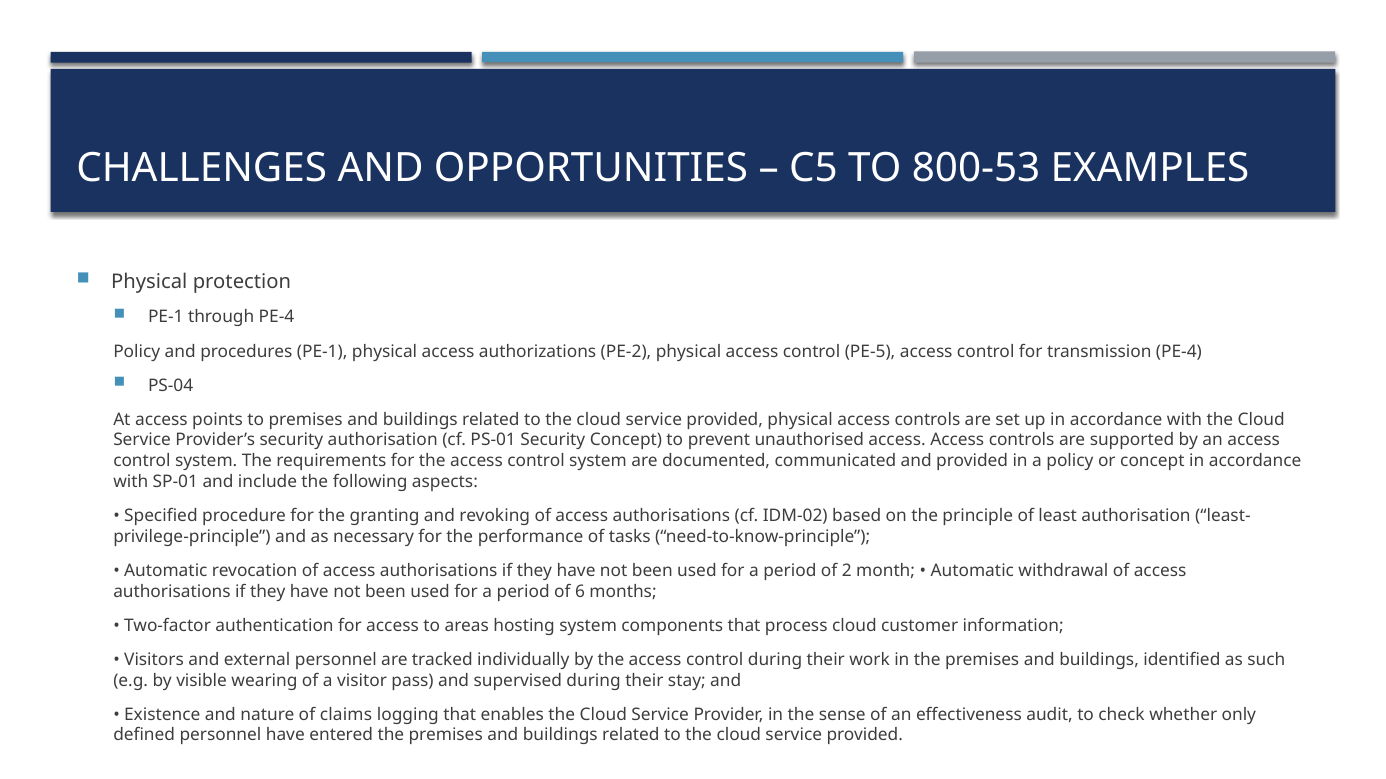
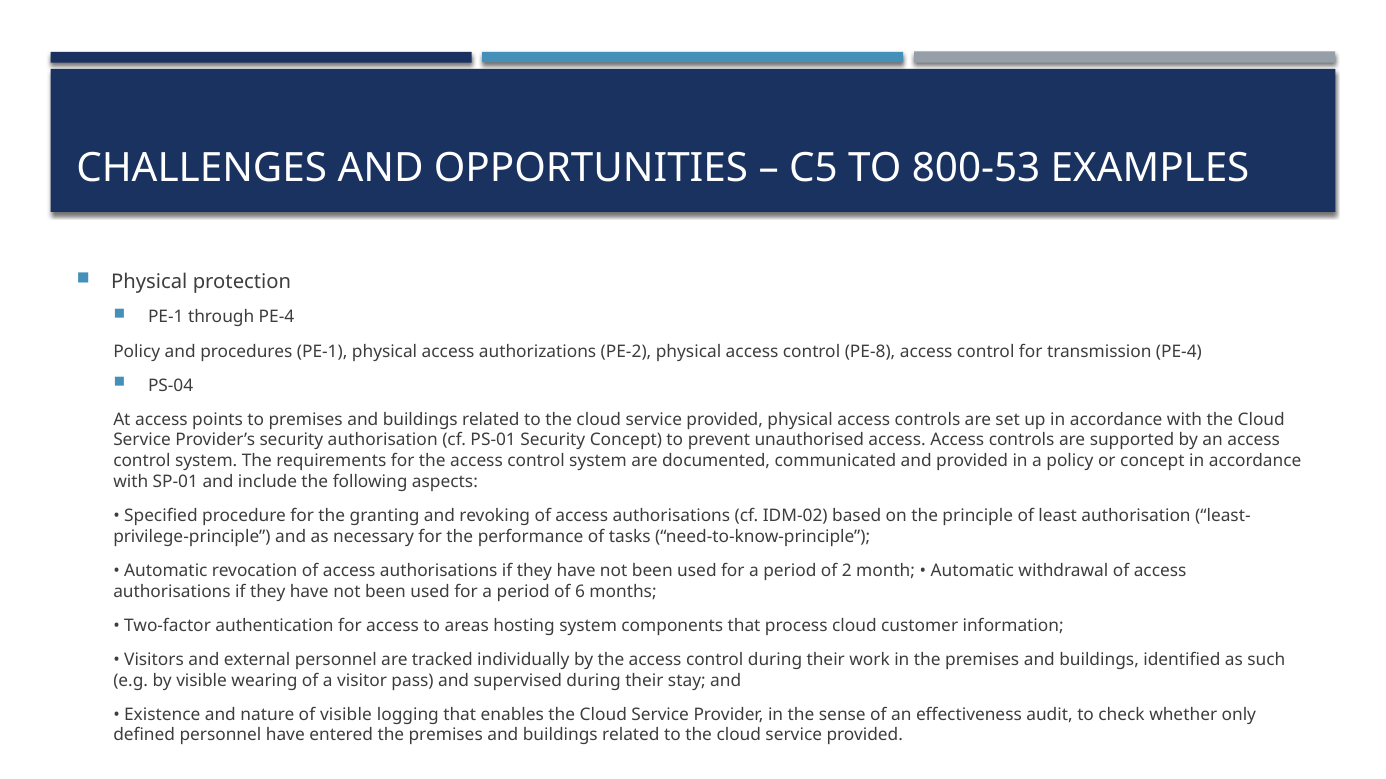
PE-5: PE-5 -> PE-8
of claims: claims -> visible
